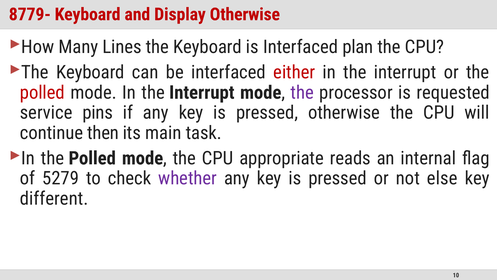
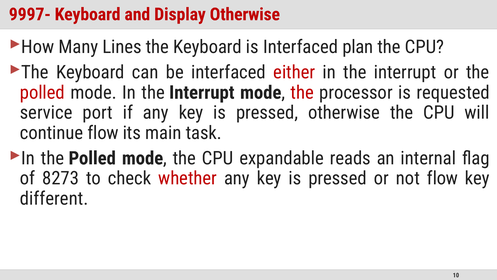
8779-: 8779- -> 9997-
the at (302, 92) colour: purple -> red
pins: pins -> port
continue then: then -> flow
appropriate: appropriate -> expandable
5279: 5279 -> 8273
whether colour: purple -> red
not else: else -> flow
